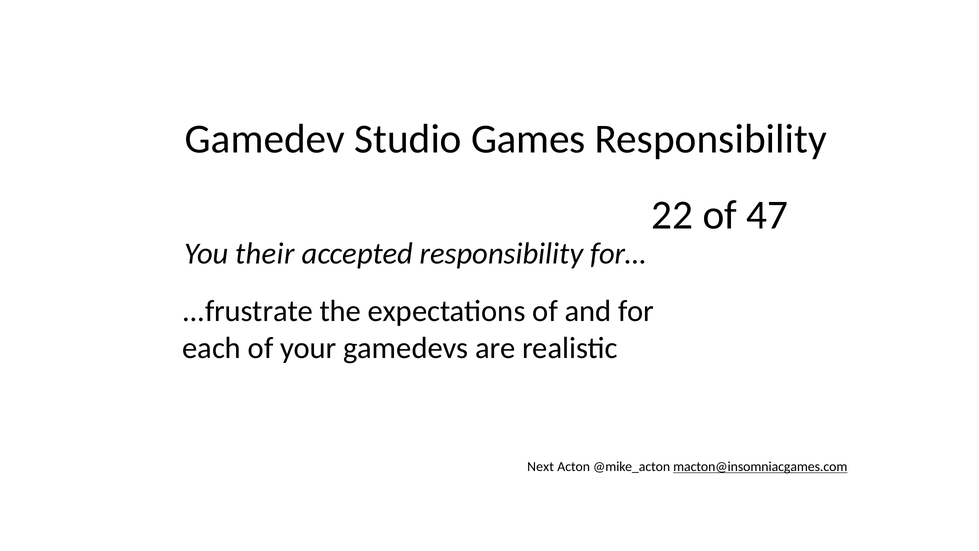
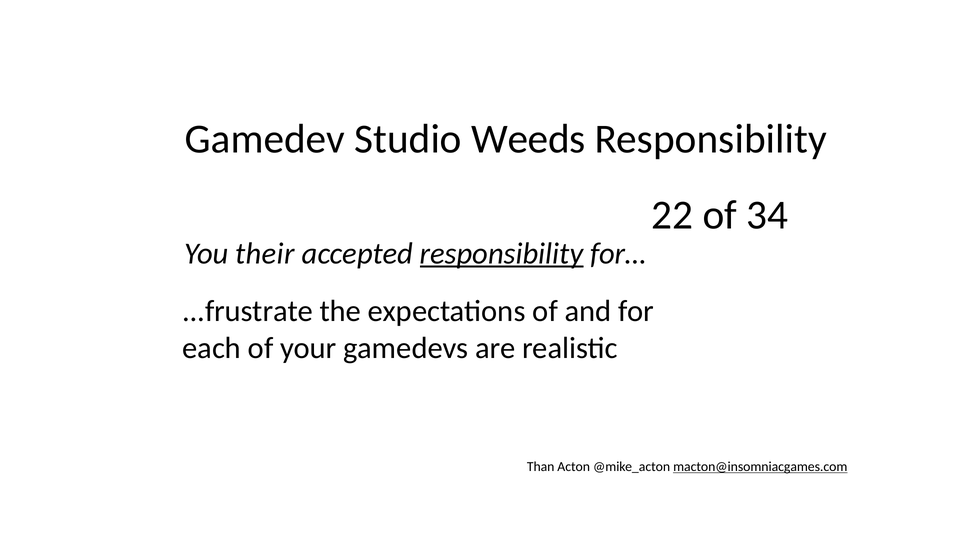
Games: Games -> Weeds
47: 47 -> 34
responsibility at (502, 253) underline: none -> present
Next: Next -> Than
